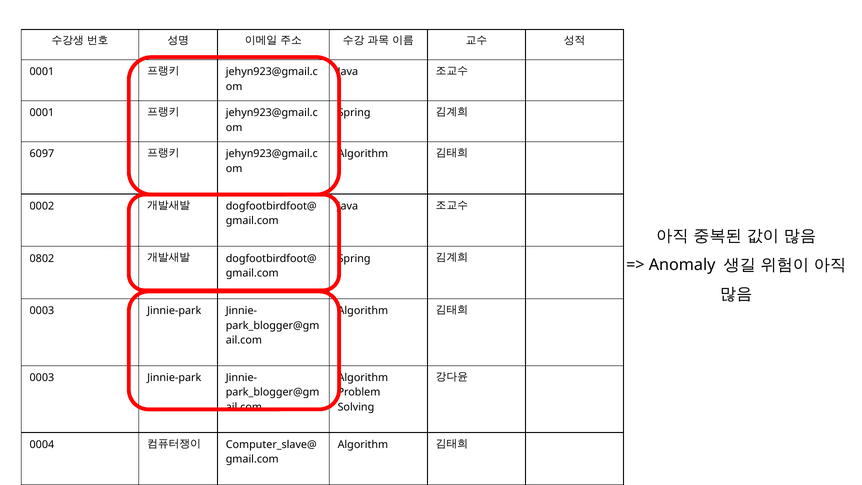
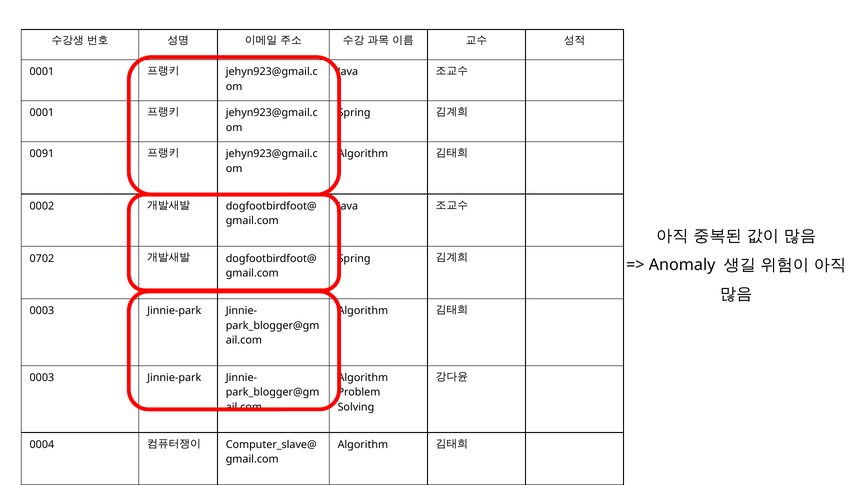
6097: 6097 -> 0091
0802: 0802 -> 0702
